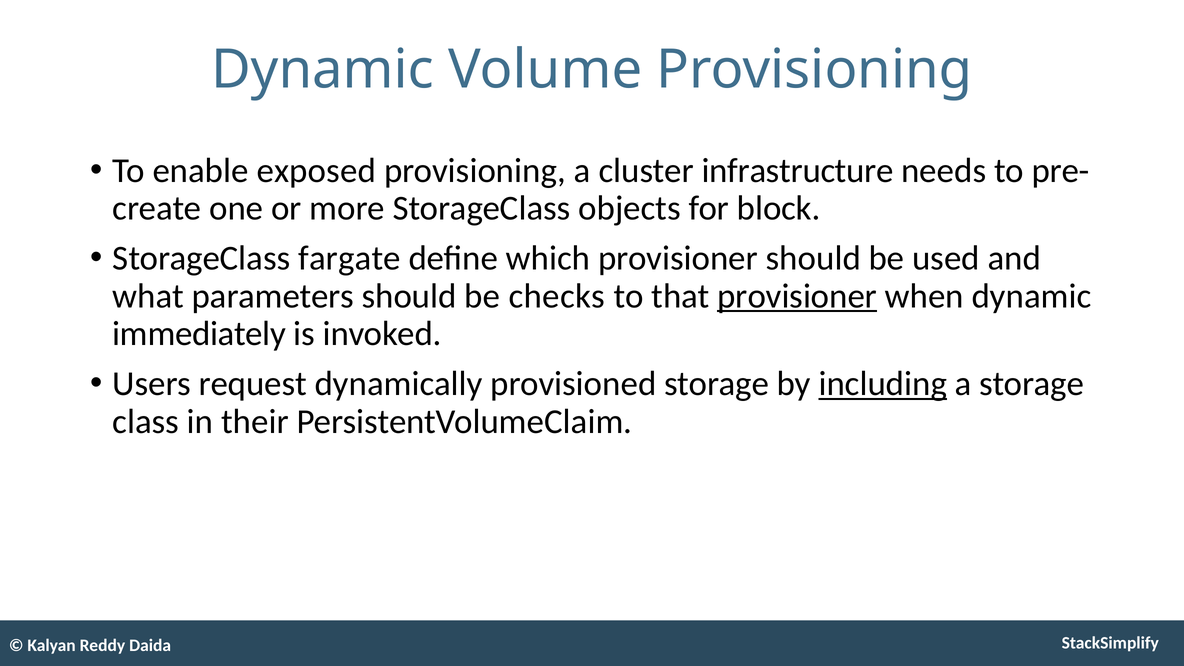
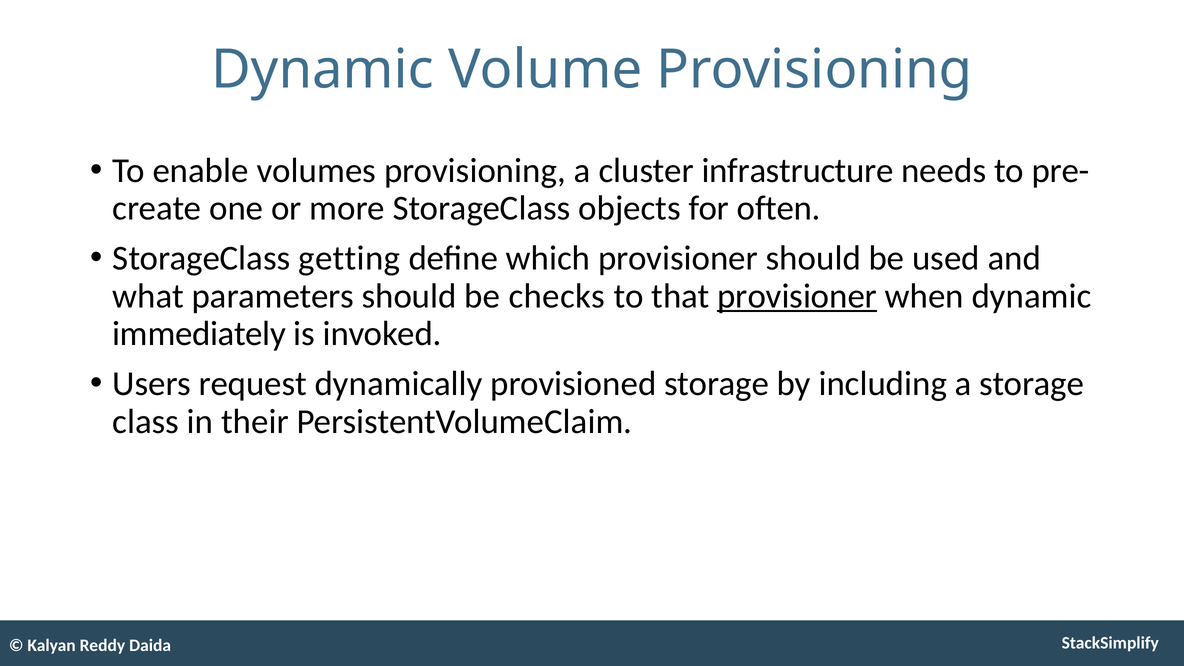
exposed: exposed -> volumes
block: block -> often
fargate: fargate -> getting
including underline: present -> none
